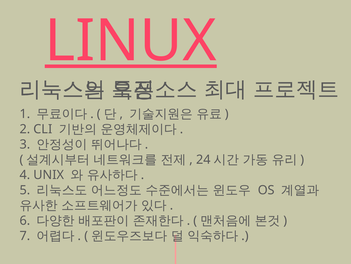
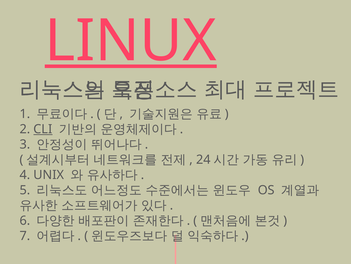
CLI underline: none -> present
